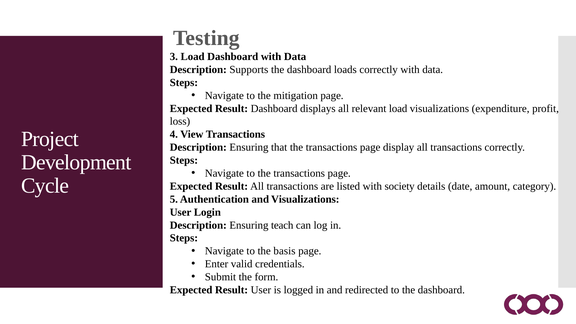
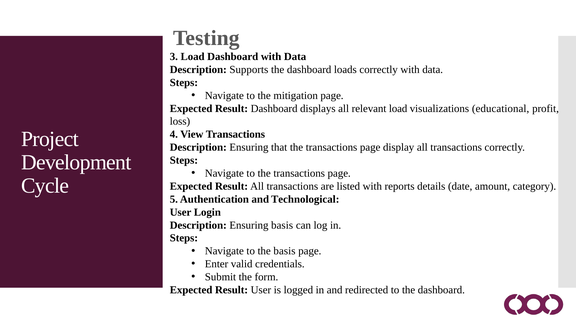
expenditure: expenditure -> educational
society: society -> reports
and Visualizations: Visualizations -> Technological
Ensuring teach: teach -> basis
